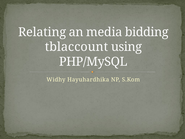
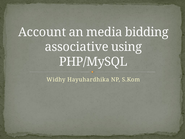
Relating: Relating -> Account
tblaccount: tblaccount -> associative
